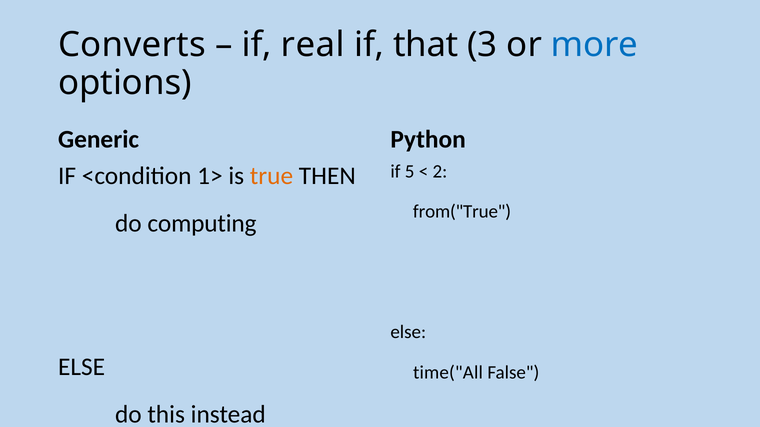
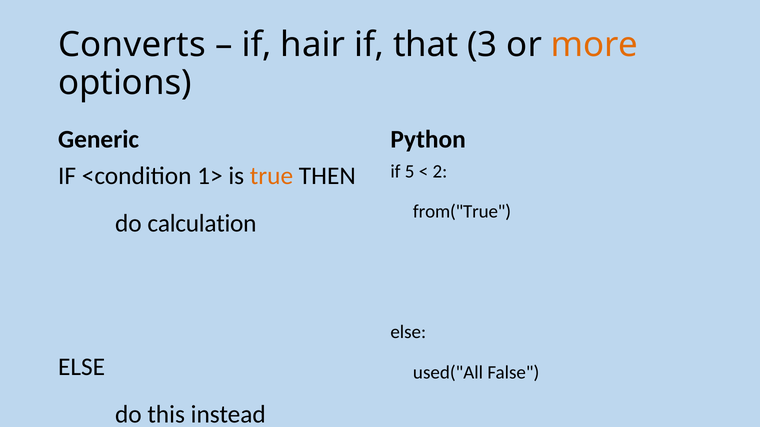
real: real -> hair
more colour: blue -> orange
computing: computing -> calculation
time("All: time("All -> used("All
